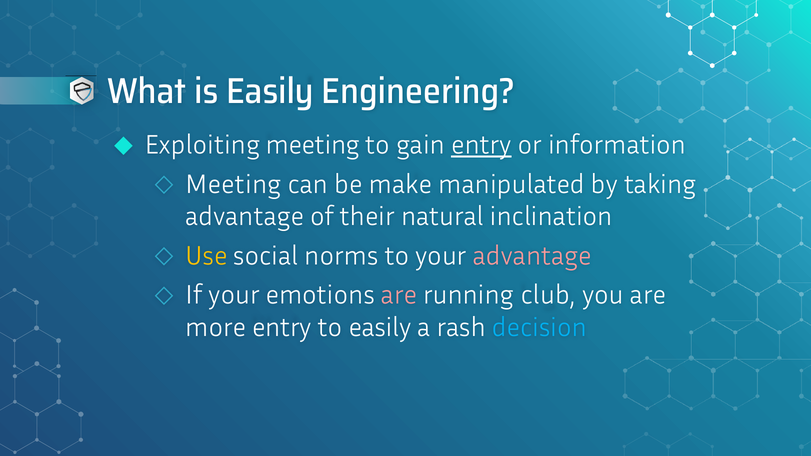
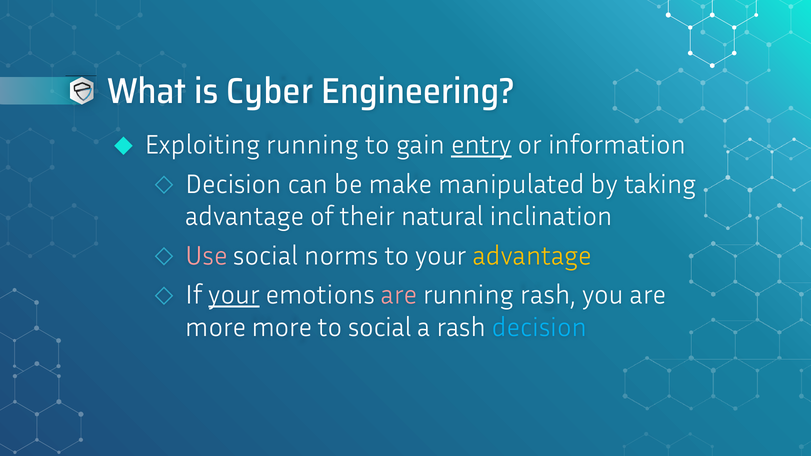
is Easily: Easily -> Cyber
Exploiting meeting: meeting -> running
Meeting at (233, 184): Meeting -> Decision
Use colour: yellow -> pink
advantage at (532, 256) colour: pink -> yellow
your at (234, 295) underline: none -> present
running club: club -> rash
more entry: entry -> more
to easily: easily -> social
